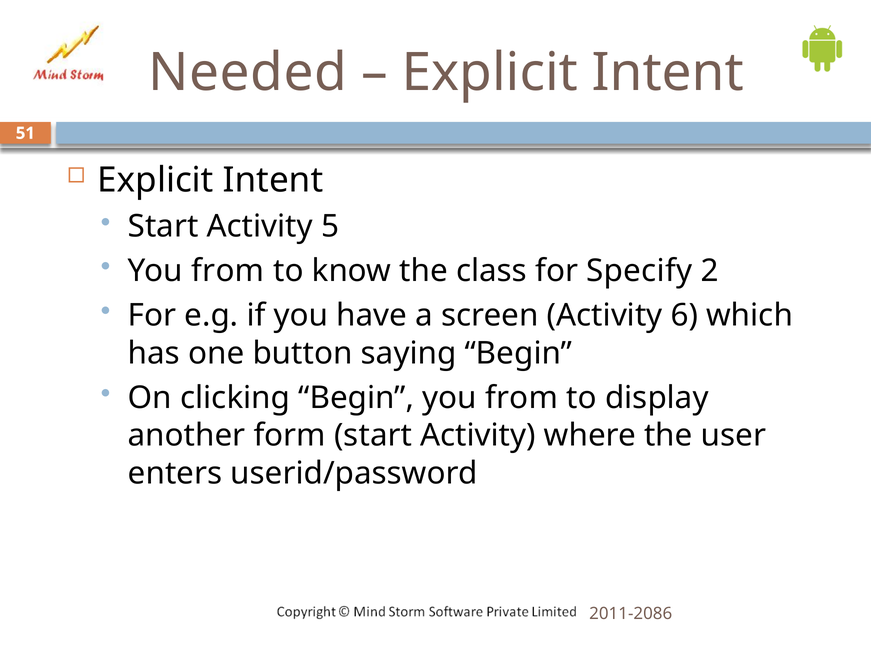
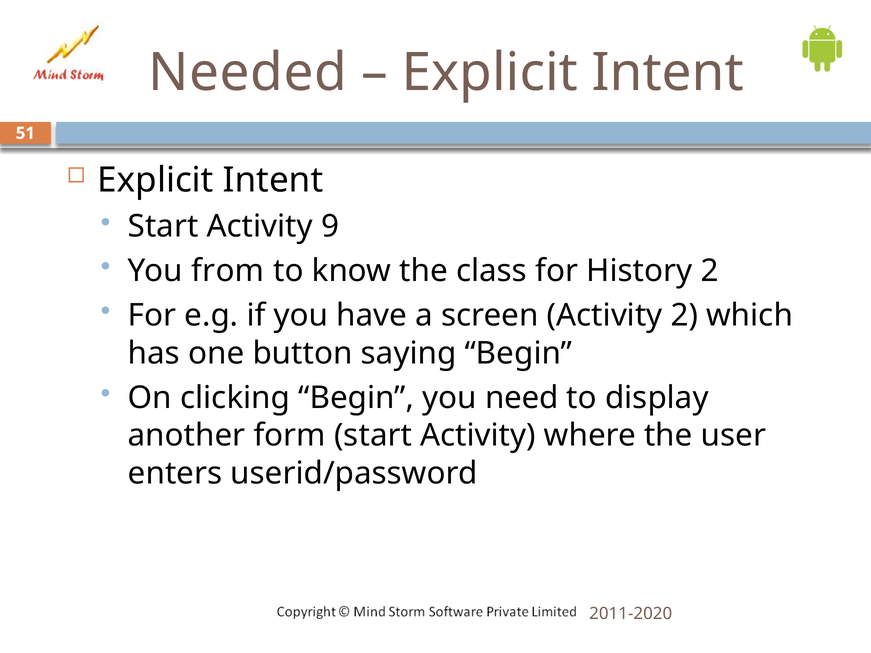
5: 5 -> 9
Specify: Specify -> History
Activity 6: 6 -> 2
Begin you from: from -> need
2011-2086: 2011-2086 -> 2011-2020
